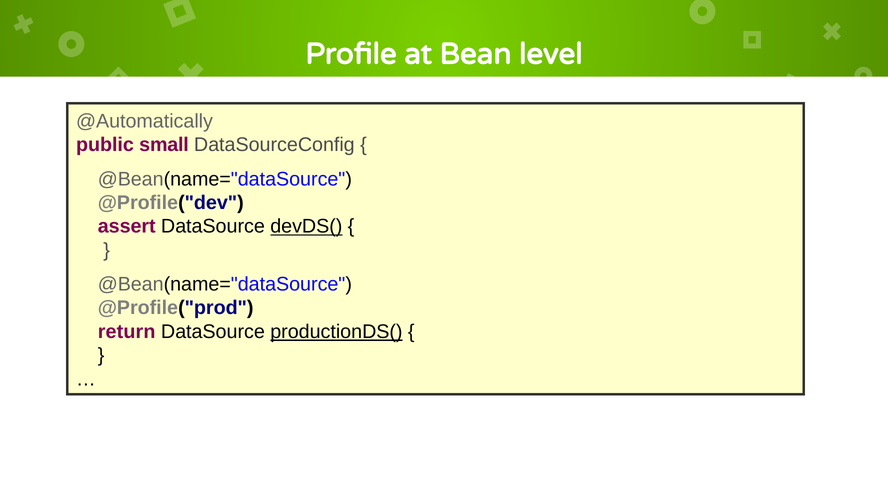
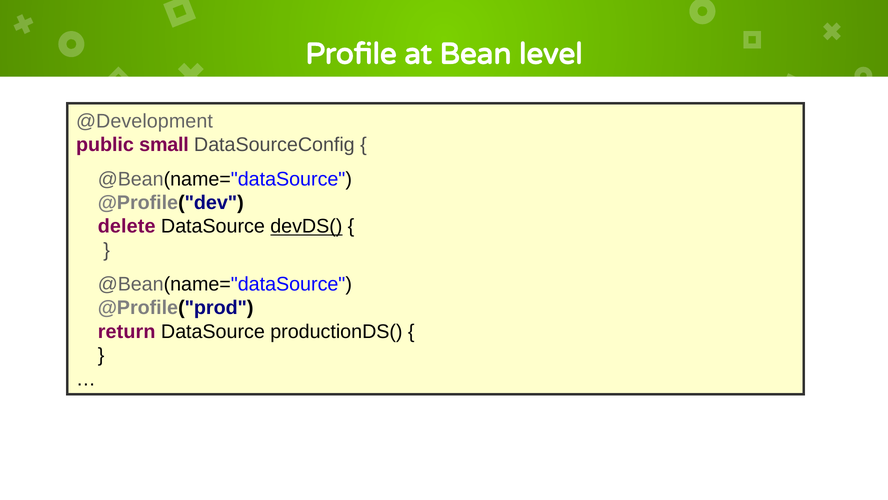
@Automatically: @Automatically -> @Development
assert: assert -> delete
productionDS( underline: present -> none
